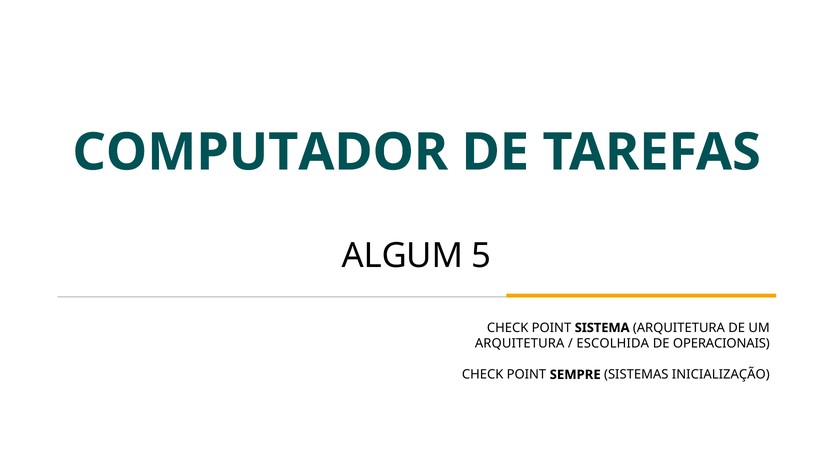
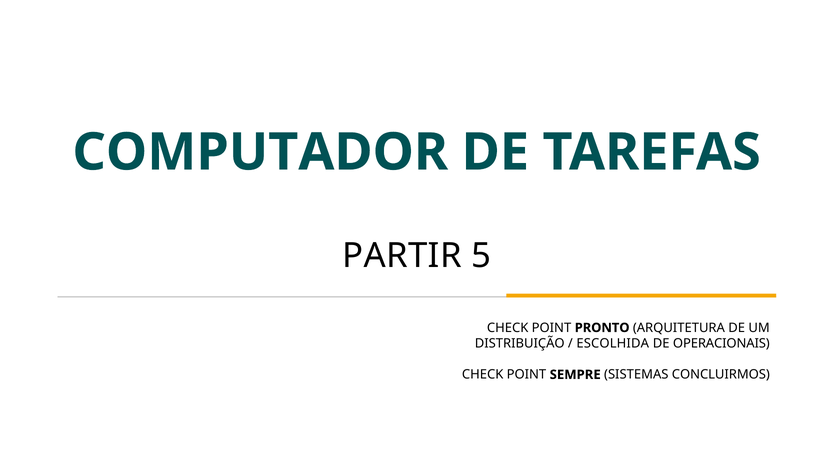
ALGUM: ALGUM -> PARTIR
SISTEMA: SISTEMA -> PRONTO
ARQUITETURA at (520, 343): ARQUITETURA -> DISTRIBUIÇÃO
INICIALIZAÇÃO: INICIALIZAÇÃO -> CONCLUIRMOS
